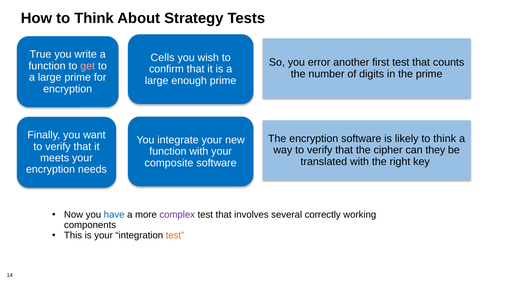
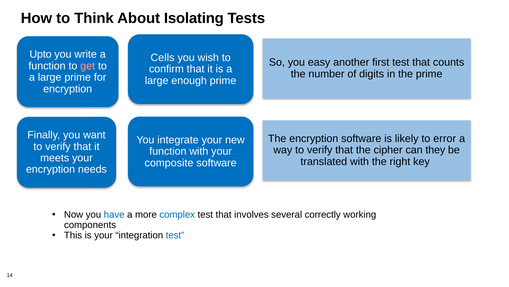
Strategy: Strategy -> Isolating
True: True -> Upto
error: error -> easy
likely to think: think -> error
complex colour: purple -> blue
test at (175, 235) colour: orange -> blue
